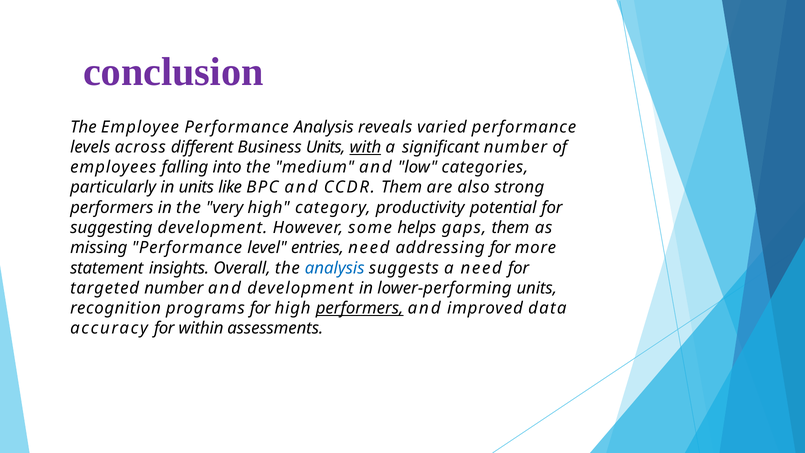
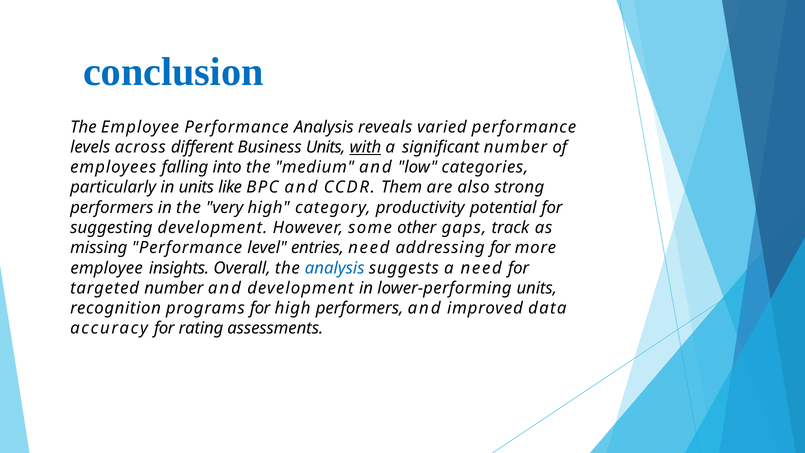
conclusion colour: purple -> blue
helps: helps -> other
gaps them: them -> track
statement at (107, 268): statement -> employee
performers at (360, 308) underline: present -> none
within: within -> rating
